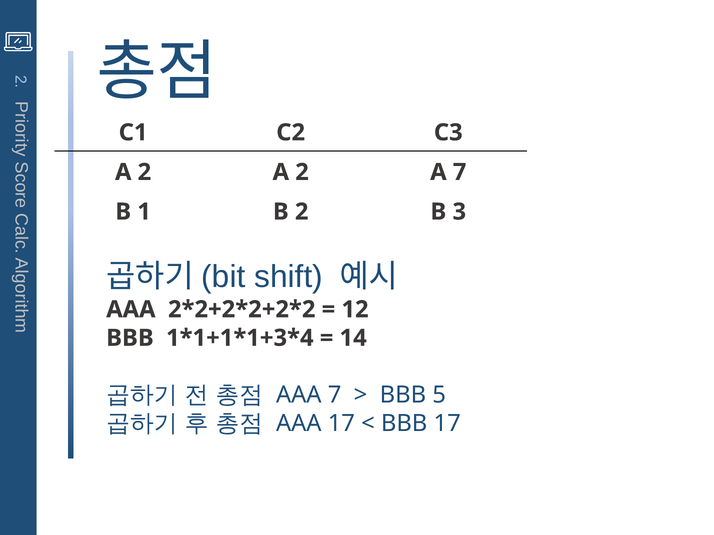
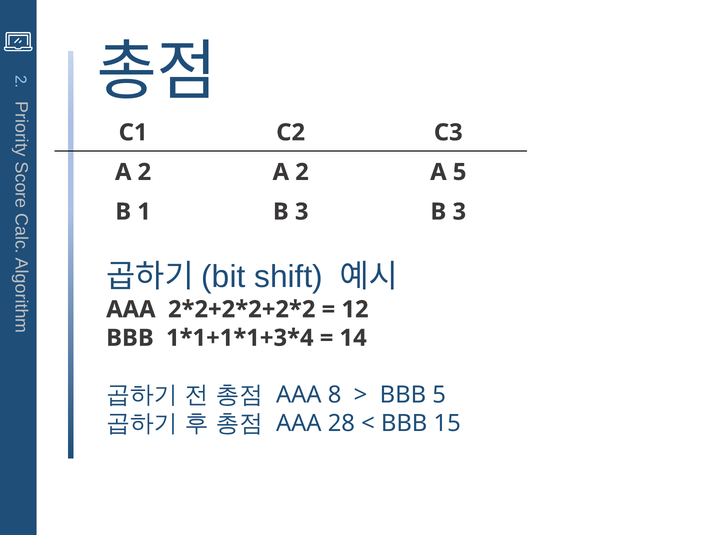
A 7: 7 -> 5
1 B 2: 2 -> 3
AAA 7: 7 -> 8
AAA 17: 17 -> 28
BBB 17: 17 -> 15
